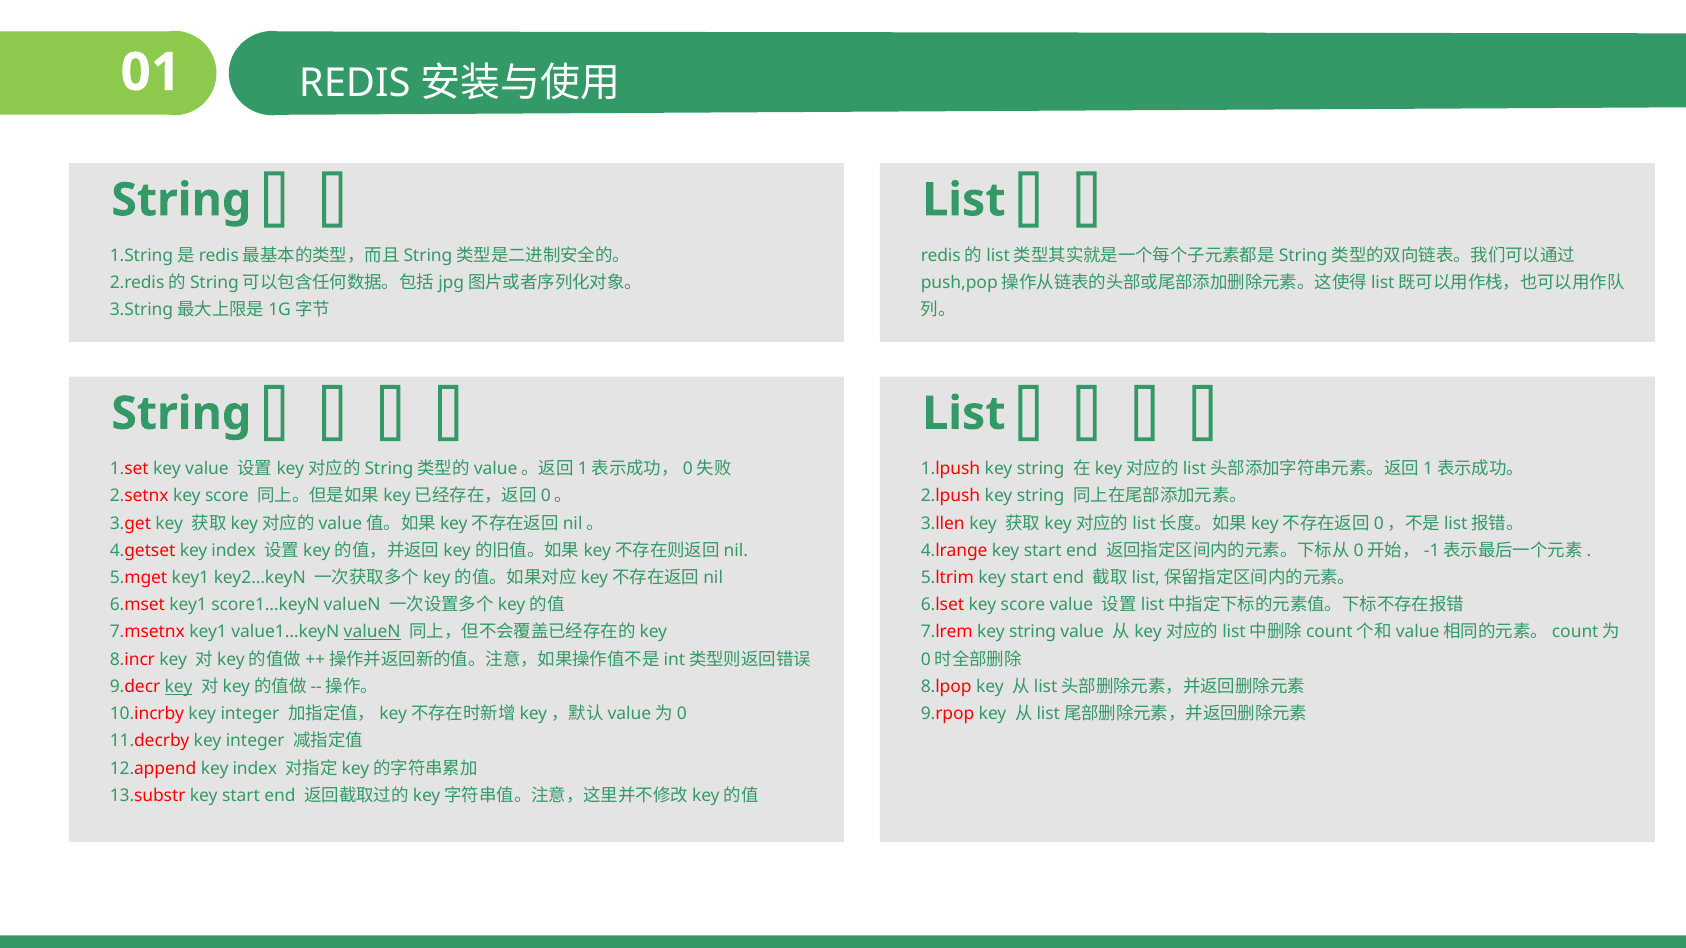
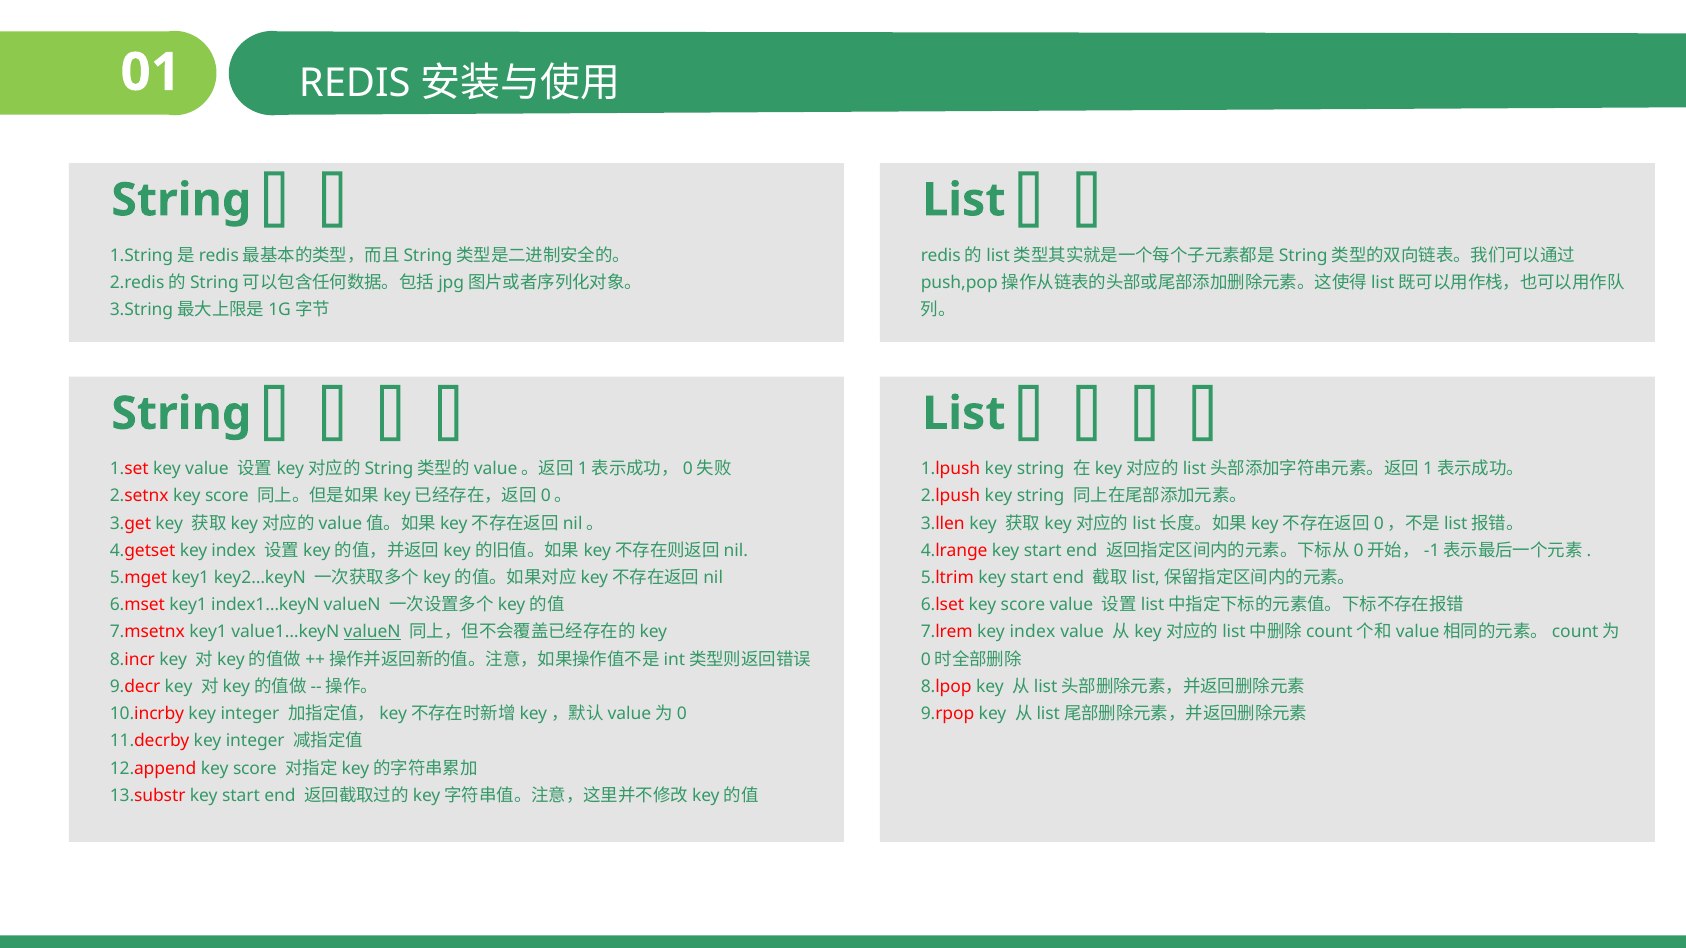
score1…keyN: score1…keyN -> index1…keyN
7.lrem key string: string -> index
key at (179, 687) underline: present -> none
12.append key index: index -> score
